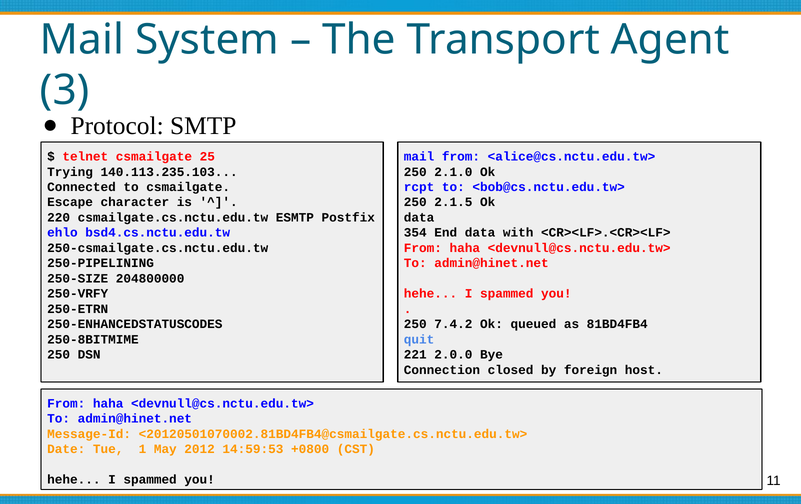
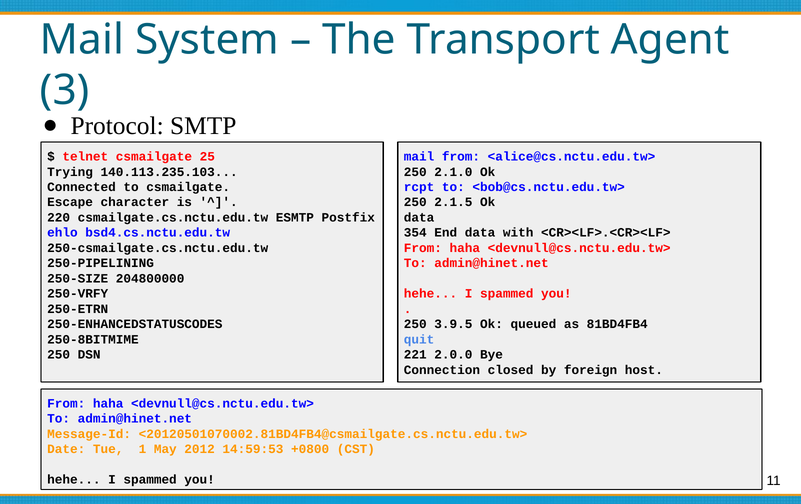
7.4.2: 7.4.2 -> 3.9.5
